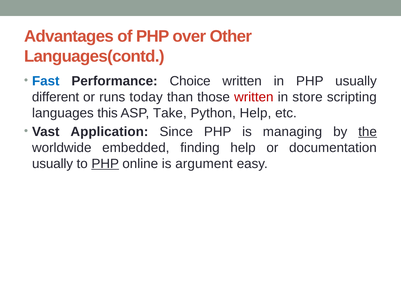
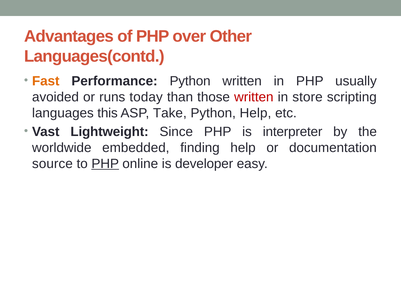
Fast colour: blue -> orange
Performance Choice: Choice -> Python
different: different -> avoided
Application: Application -> Lightweight
managing: managing -> interpreter
the underline: present -> none
usually at (53, 164): usually -> source
argument: argument -> developer
